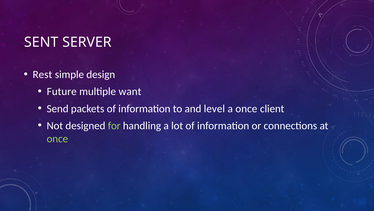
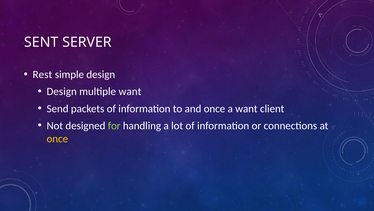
Future at (62, 91): Future -> Design
and level: level -> once
a once: once -> want
once at (57, 138) colour: light green -> yellow
